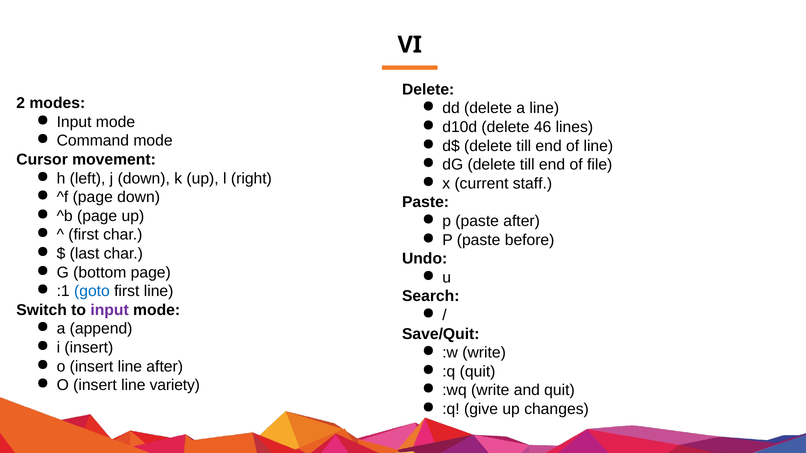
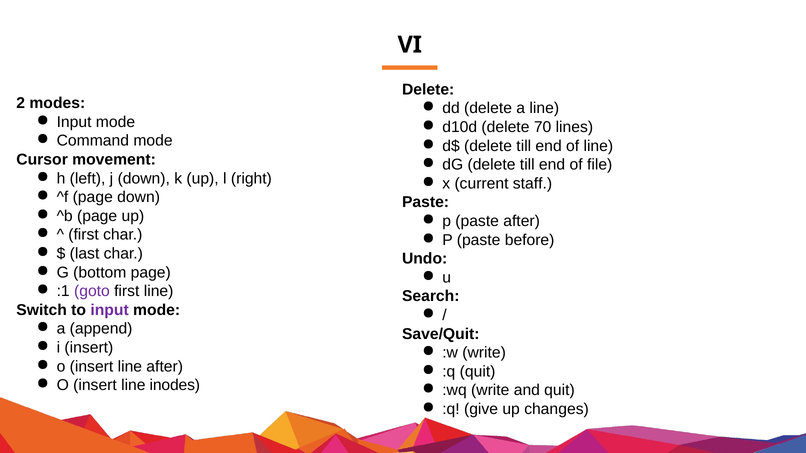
46: 46 -> 70
goto colour: blue -> purple
variety: variety -> inodes
